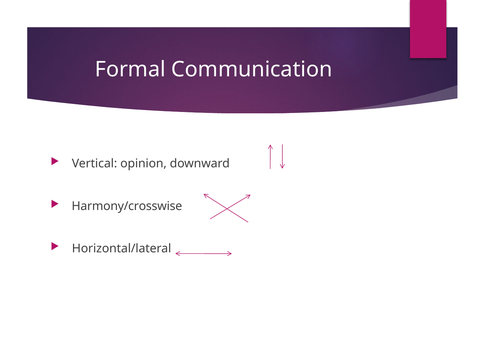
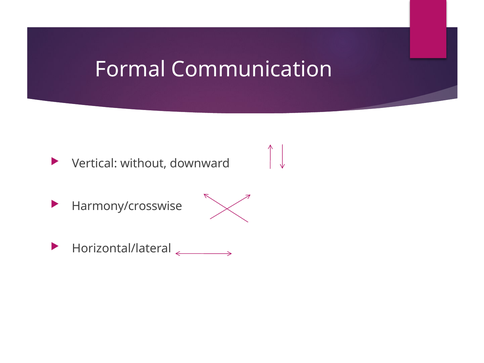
opinion: opinion -> without
